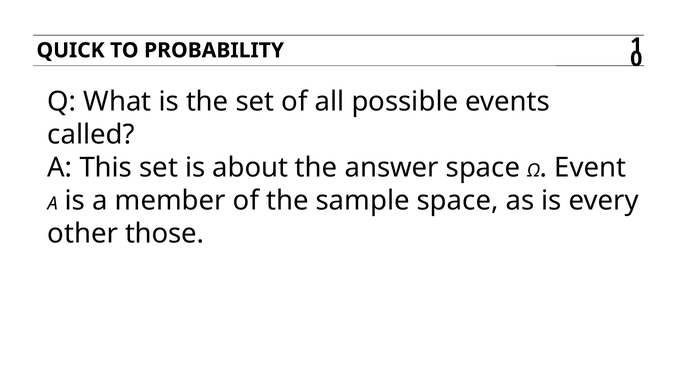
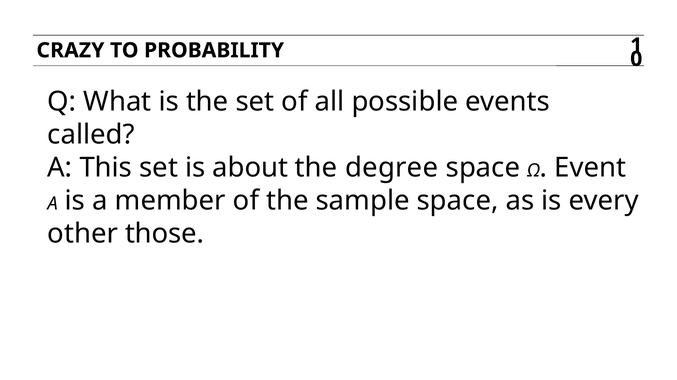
QUICK: QUICK -> CRAZY
answer: answer -> degree
